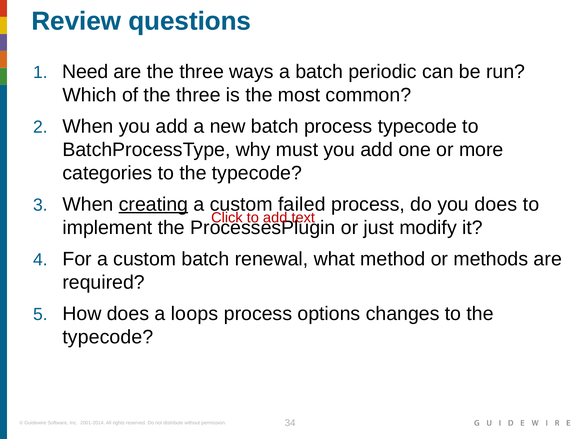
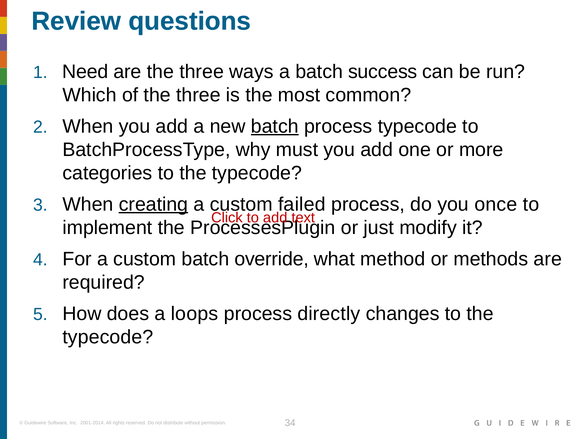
periodic: periodic -> success
batch at (275, 126) underline: none -> present
you does: does -> once
renewal: renewal -> override
options: options -> directly
